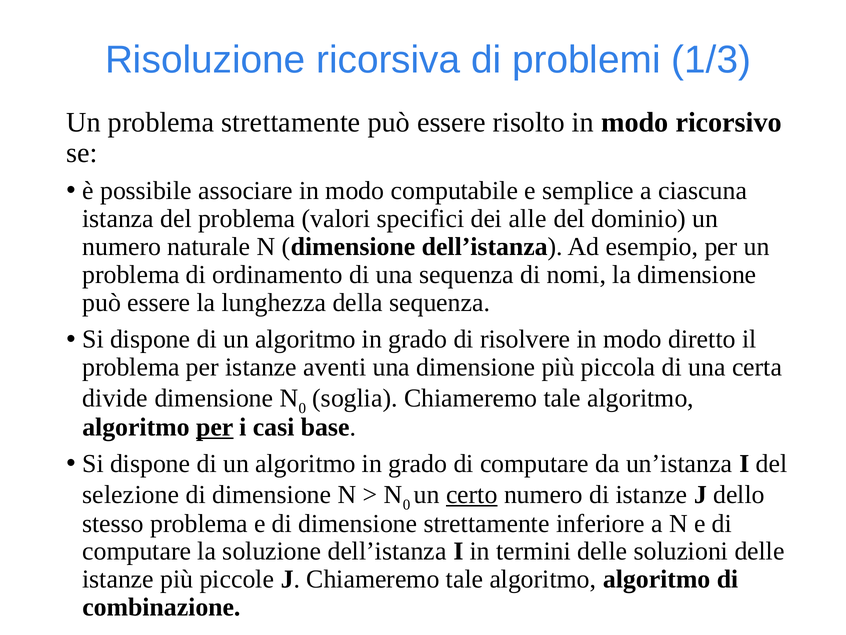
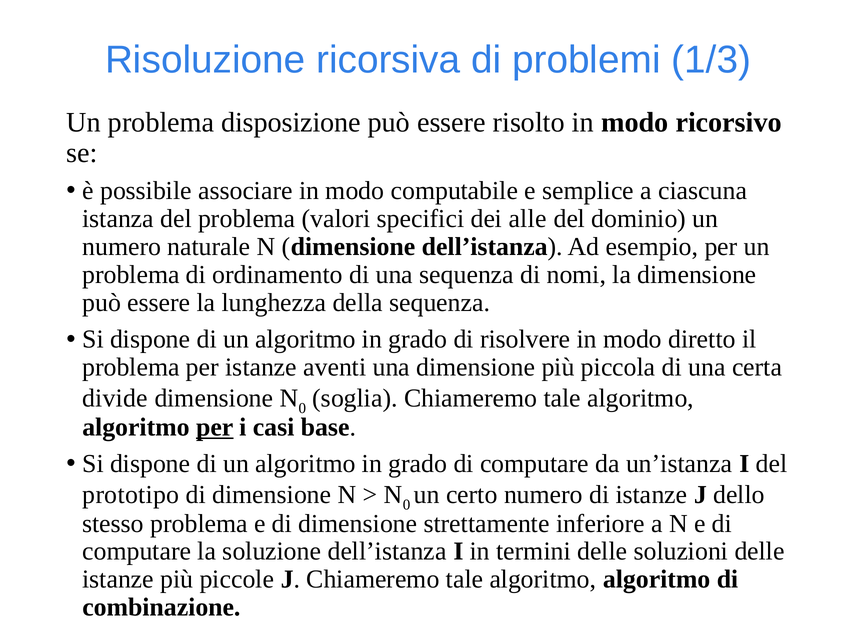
problema strettamente: strettamente -> disposizione
selezione: selezione -> prototipo
certo underline: present -> none
